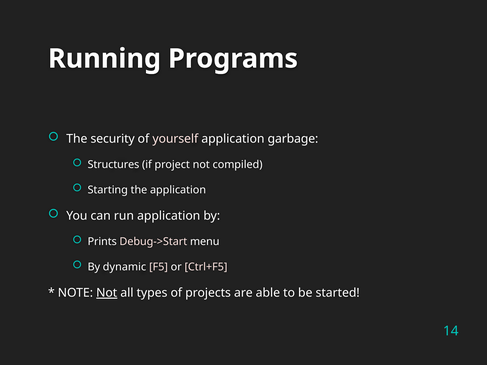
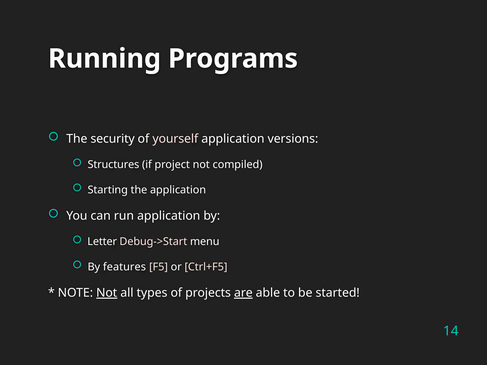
garbage: garbage -> versions
Prints: Prints -> Letter
dynamic: dynamic -> features
are underline: none -> present
